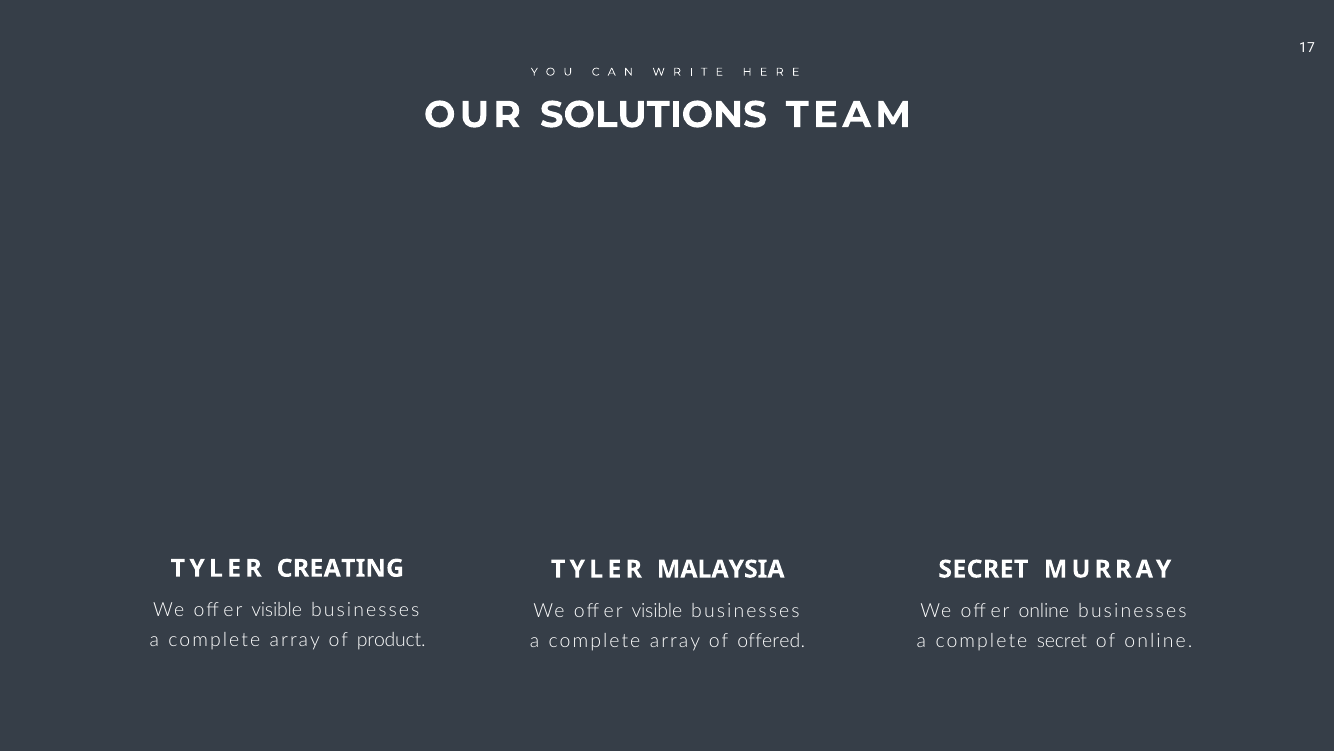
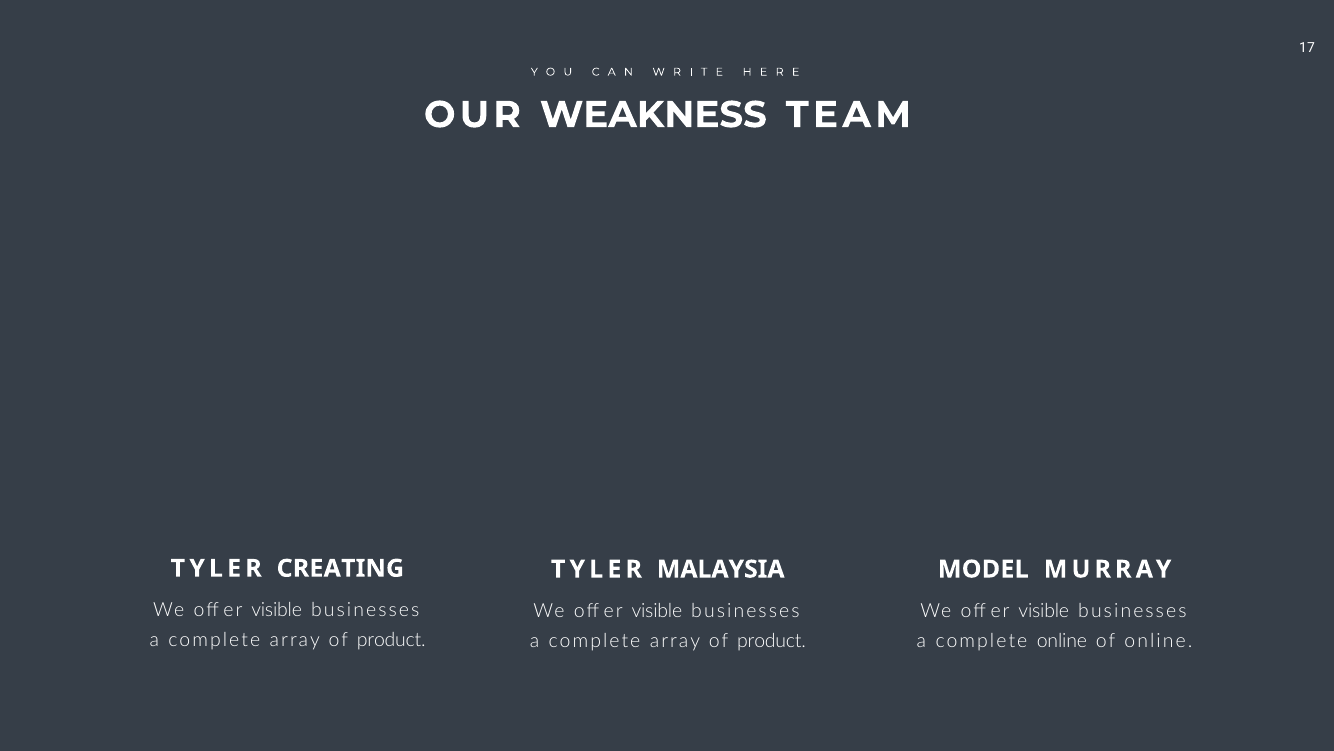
SOLUTIONS: SOLUTIONS -> WEAKNESS
SECRET at (983, 569): SECRET -> MODEL
online at (1044, 611): online -> visible
offered at (771, 641): offered -> product
complete secret: secret -> online
